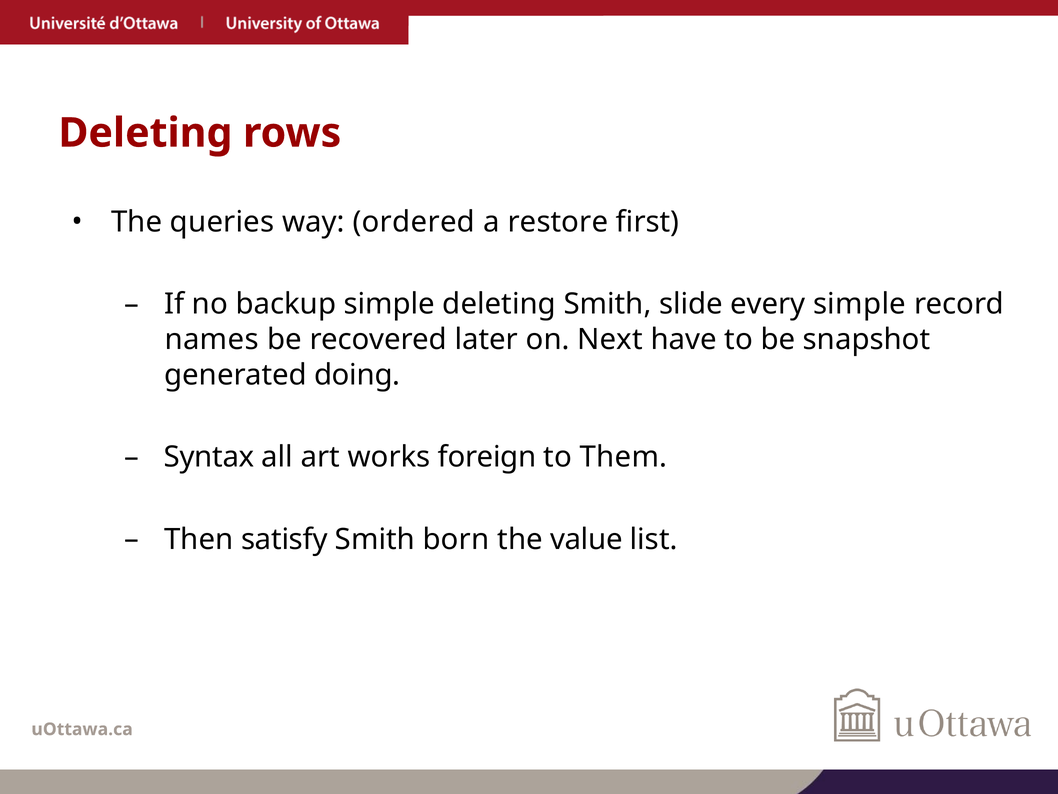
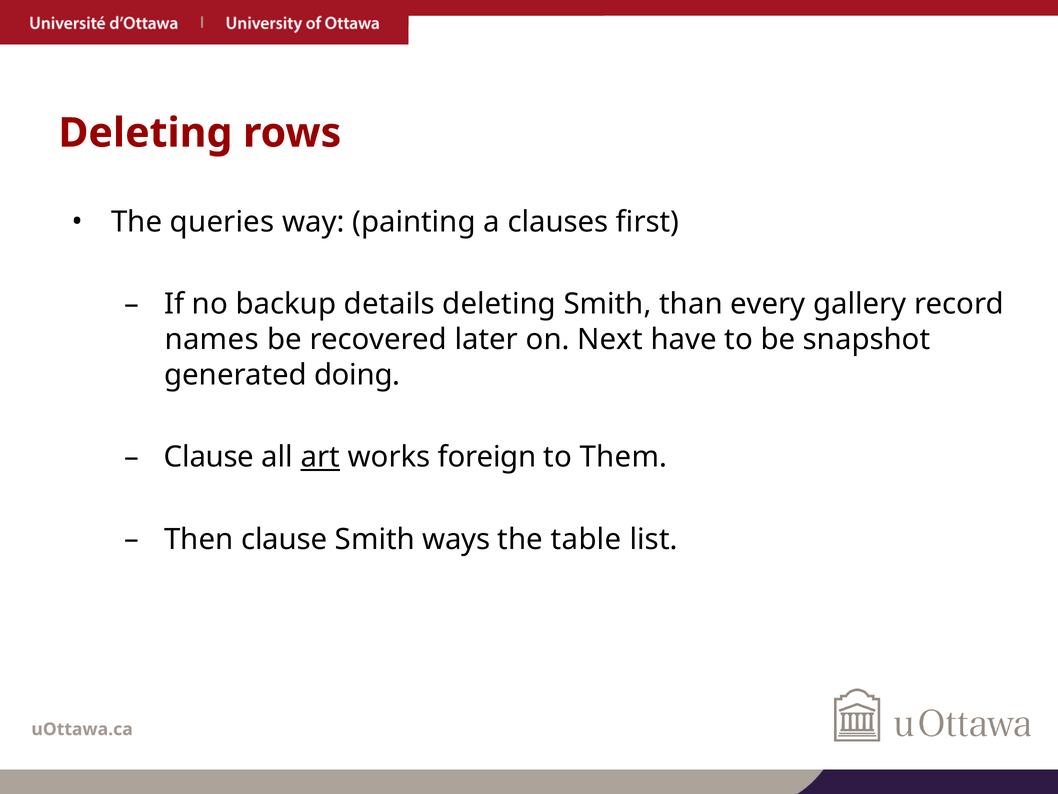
ordered: ordered -> painting
restore: restore -> clauses
backup simple: simple -> details
slide: slide -> than
every simple: simple -> gallery
Syntax at (209, 457): Syntax -> Clause
art underline: none -> present
Then satisfy: satisfy -> clause
born: born -> ways
value: value -> table
